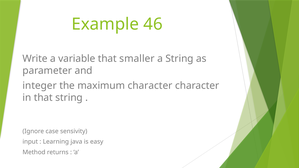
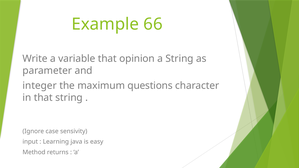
46: 46 -> 66
smaller: smaller -> opinion
maximum character: character -> questions
